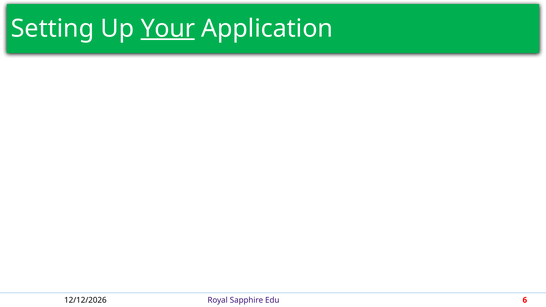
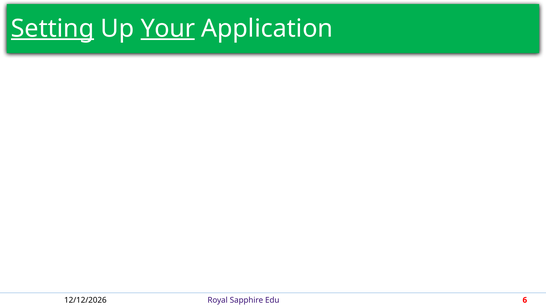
Setting underline: none -> present
